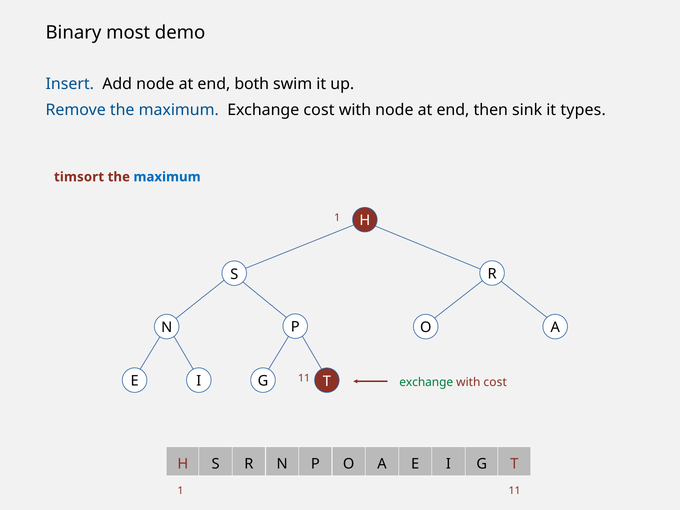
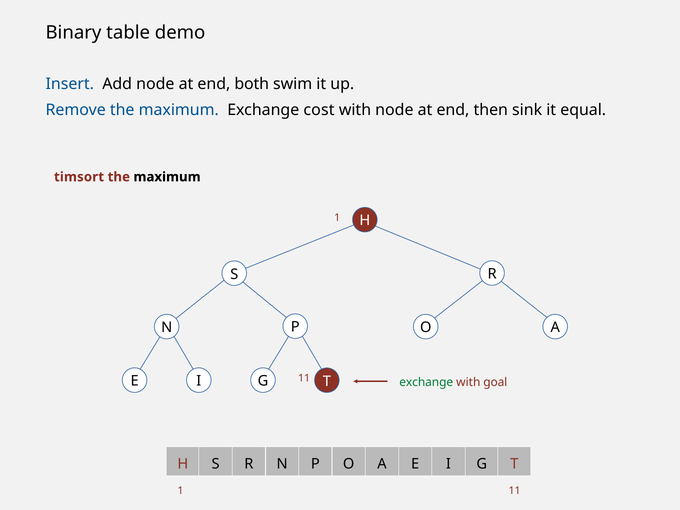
most: most -> table
types: types -> equal
maximum at (167, 177) colour: blue -> black
with cost: cost -> goal
